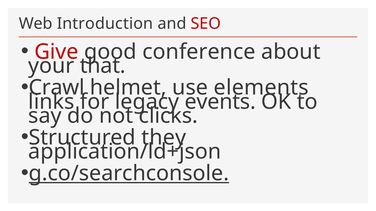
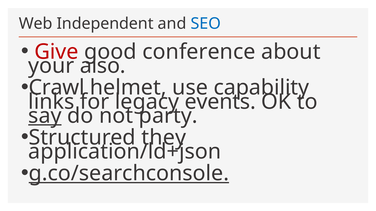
Introduction: Introduction -> Independent
SEO colour: red -> blue
that: that -> also
elements: elements -> capability
say underline: none -> present
clicks: clicks -> party
